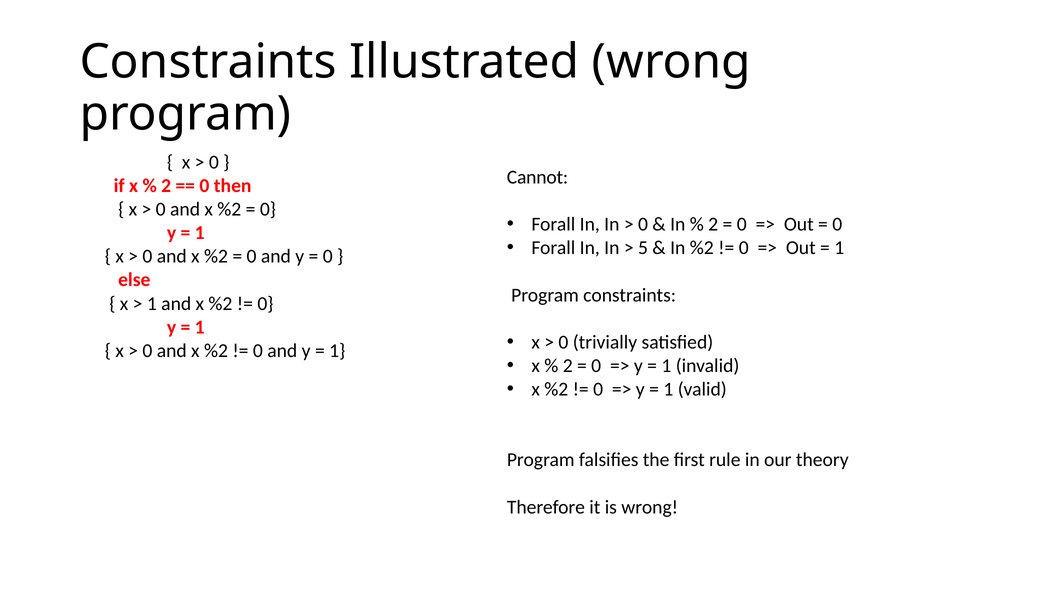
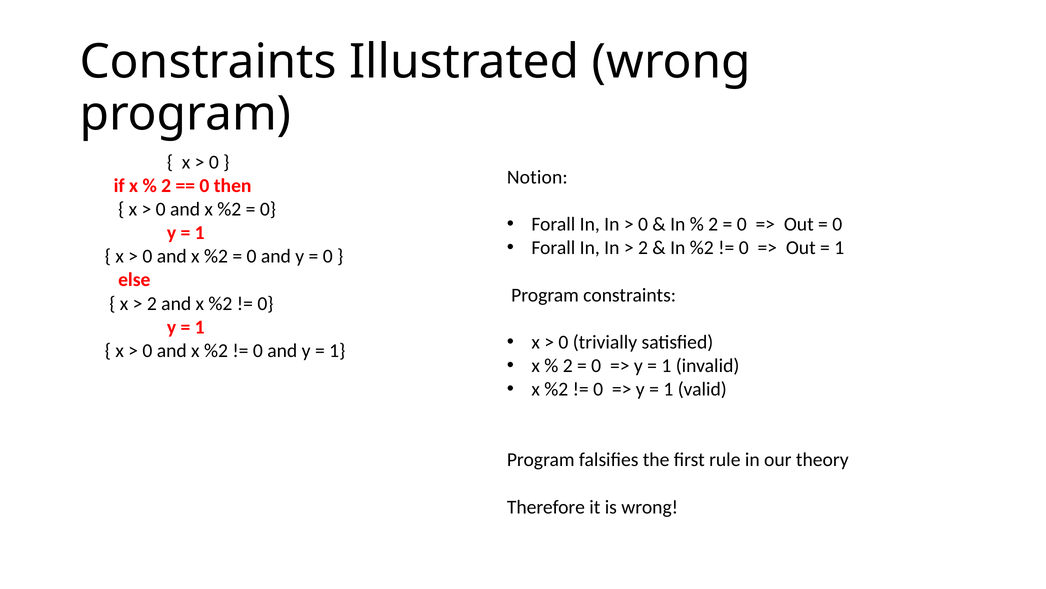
Cannot: Cannot -> Notion
5 at (643, 248): 5 -> 2
1 at (152, 303): 1 -> 2
